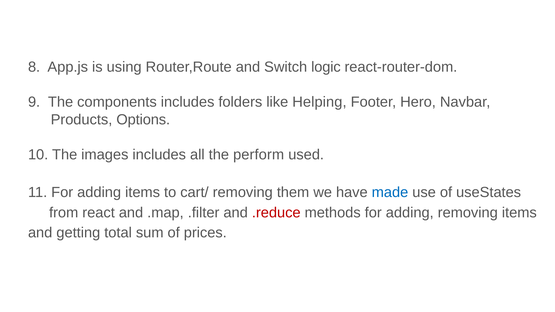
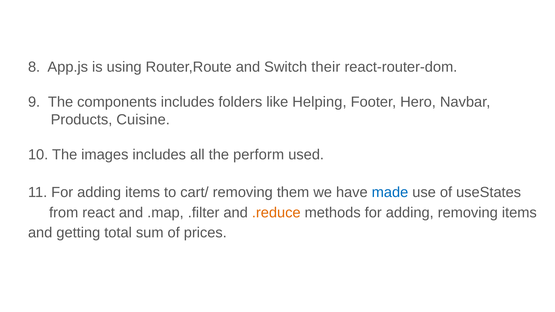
logic: logic -> their
Options: Options -> Cuisine
.reduce colour: red -> orange
